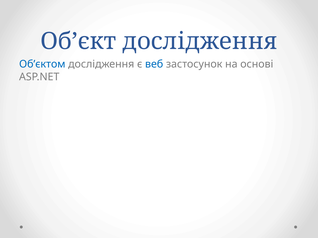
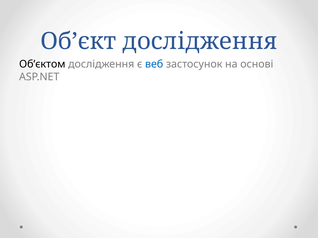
Об’єктом colour: blue -> black
